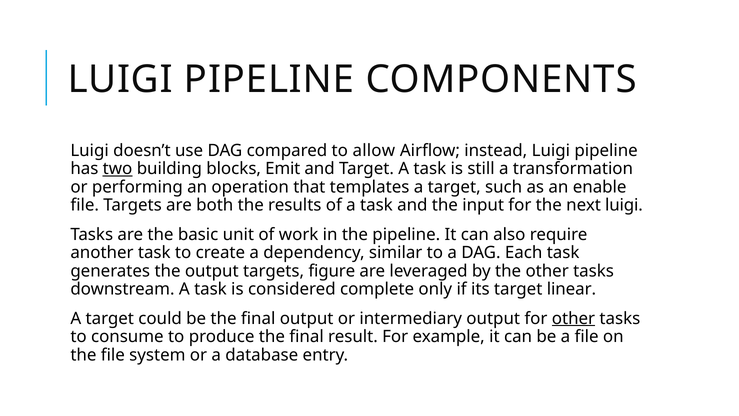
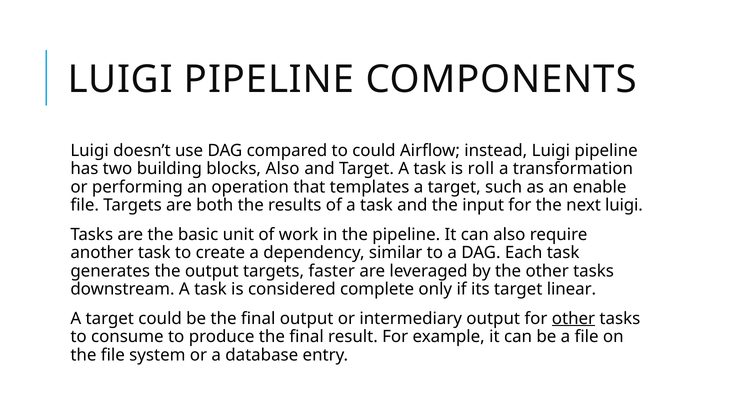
to allow: allow -> could
two underline: present -> none
blocks Emit: Emit -> Also
still: still -> roll
figure: figure -> faster
